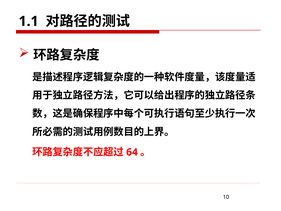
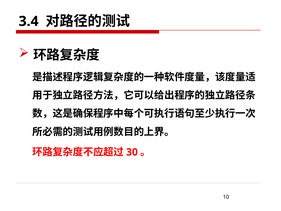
1.1: 1.1 -> 3.4
64: 64 -> 30
